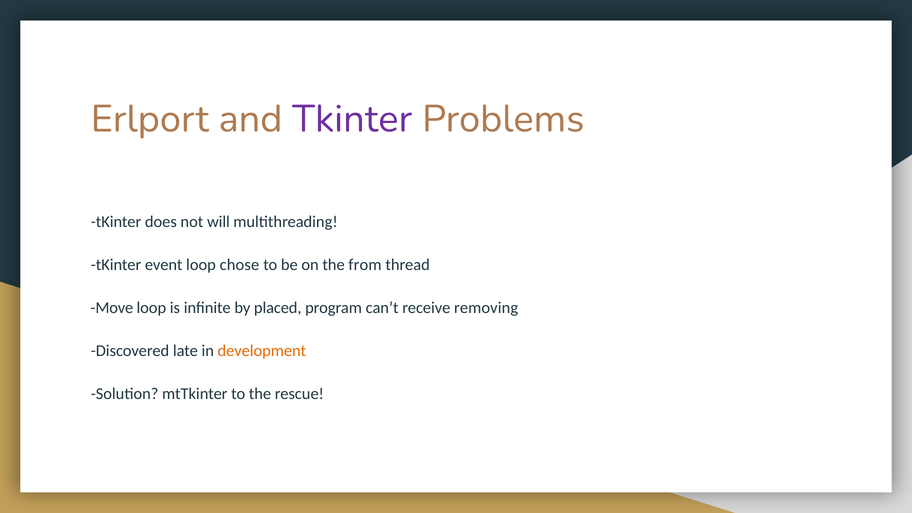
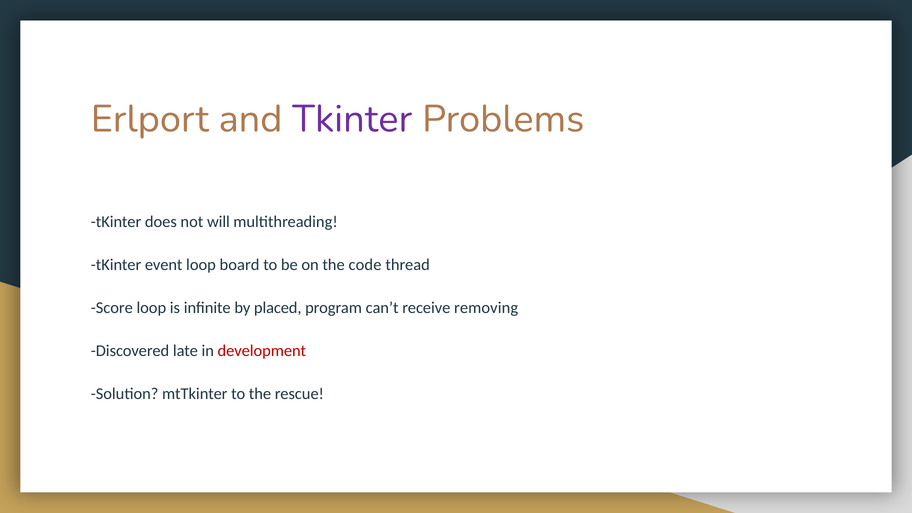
chose: chose -> board
from: from -> code
Move: Move -> Score
development colour: orange -> red
